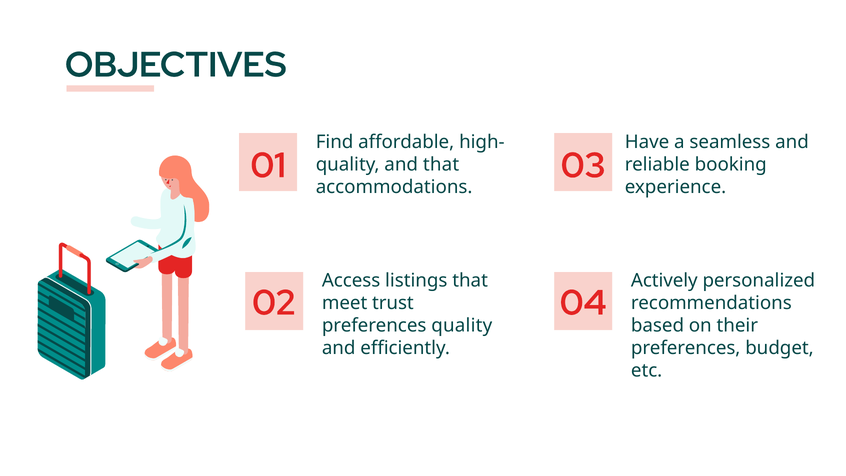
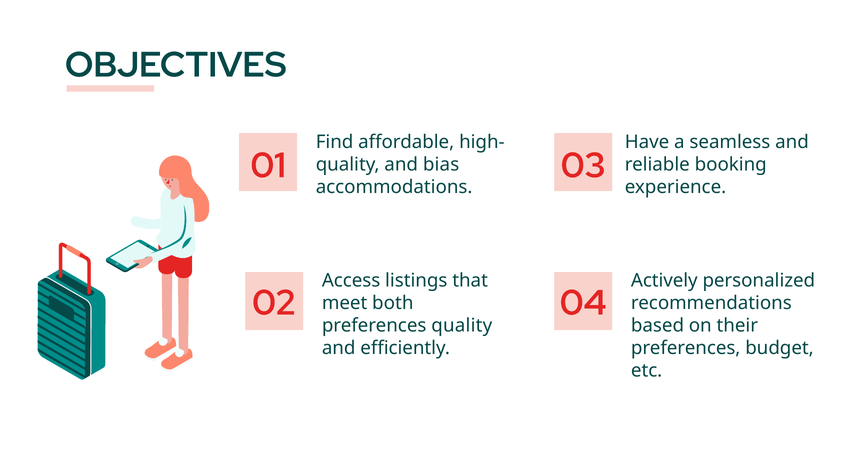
and that: that -> bias
trust: trust -> both
